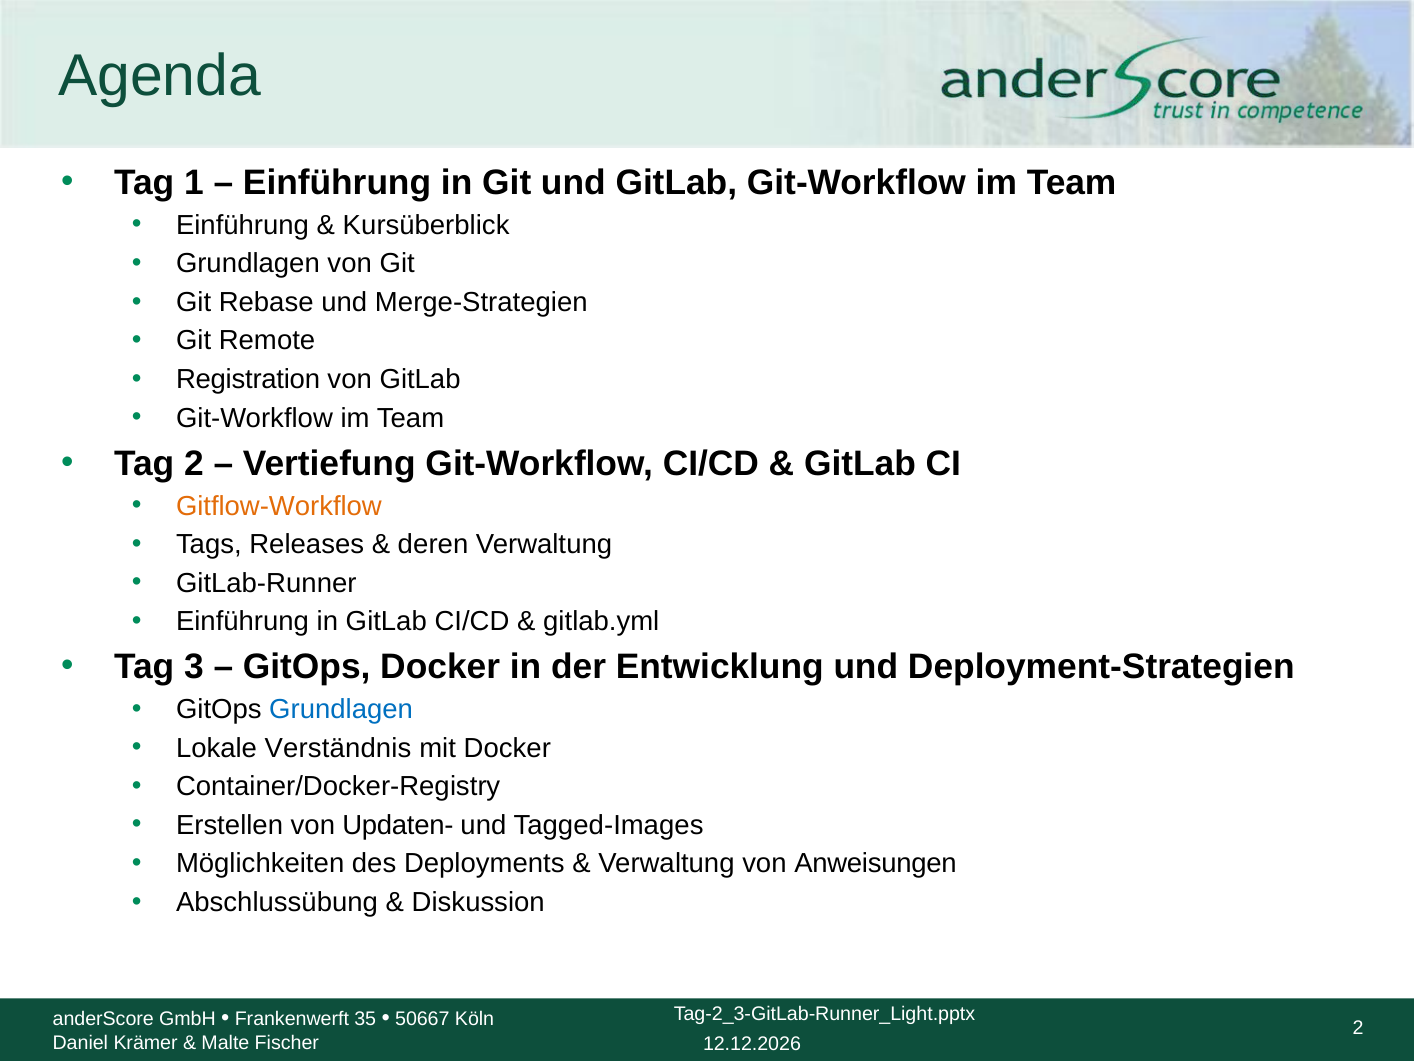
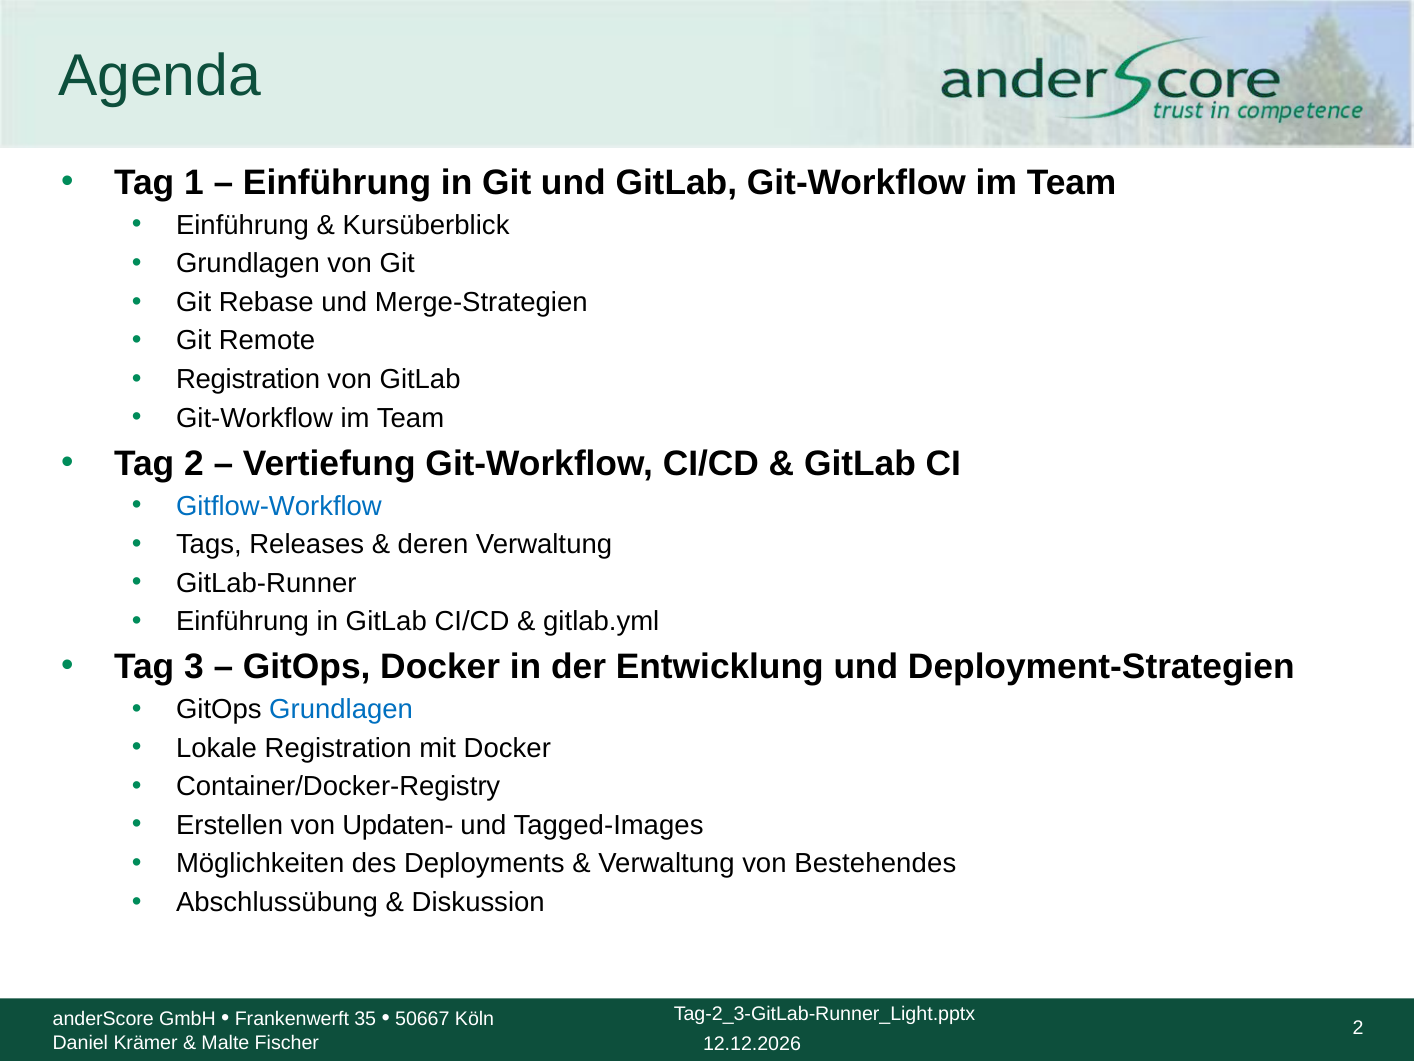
Gitflow-Workflow colour: orange -> blue
Lokale Verständnis: Verständnis -> Registration
Anweisungen: Anweisungen -> Bestehendes
